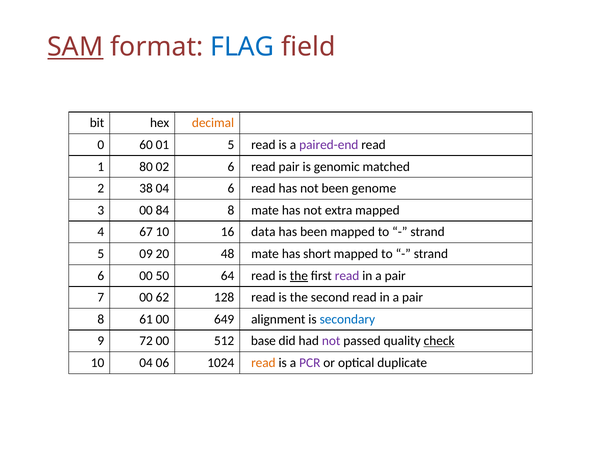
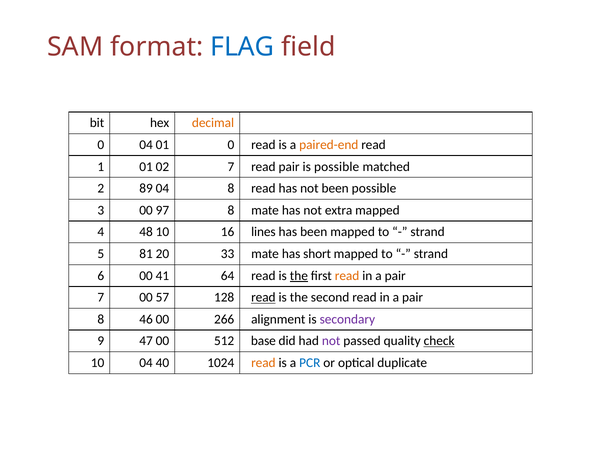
SAM underline: present -> none
0 60: 60 -> 04
01 5: 5 -> 0
paired-end colour: purple -> orange
1 80: 80 -> 01
02 6: 6 -> 7
is genomic: genomic -> possible
38: 38 -> 89
04 6: 6 -> 8
been genome: genome -> possible
84: 84 -> 97
67: 67 -> 48
data: data -> lines
09: 09 -> 81
48: 48 -> 33
50: 50 -> 41
read at (347, 276) colour: purple -> orange
62: 62 -> 57
read at (263, 297) underline: none -> present
61: 61 -> 46
649: 649 -> 266
secondary colour: blue -> purple
72: 72 -> 47
06: 06 -> 40
PCR colour: purple -> blue
